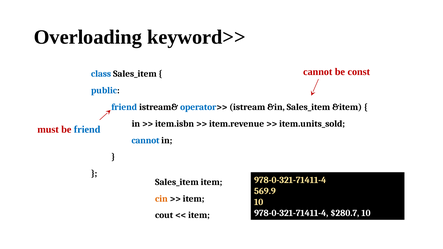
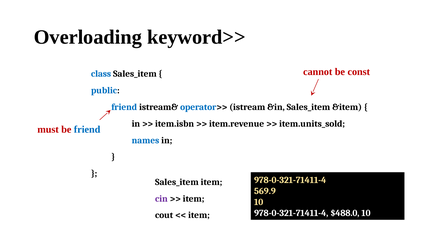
cannot at (145, 140): cannot -> names
cin colour: orange -> purple
$280.7: $280.7 -> $488.0
